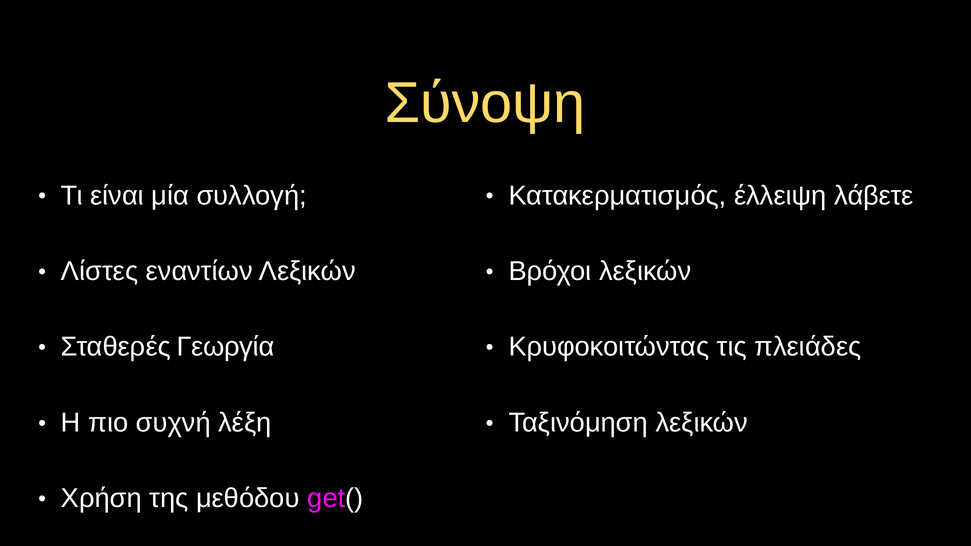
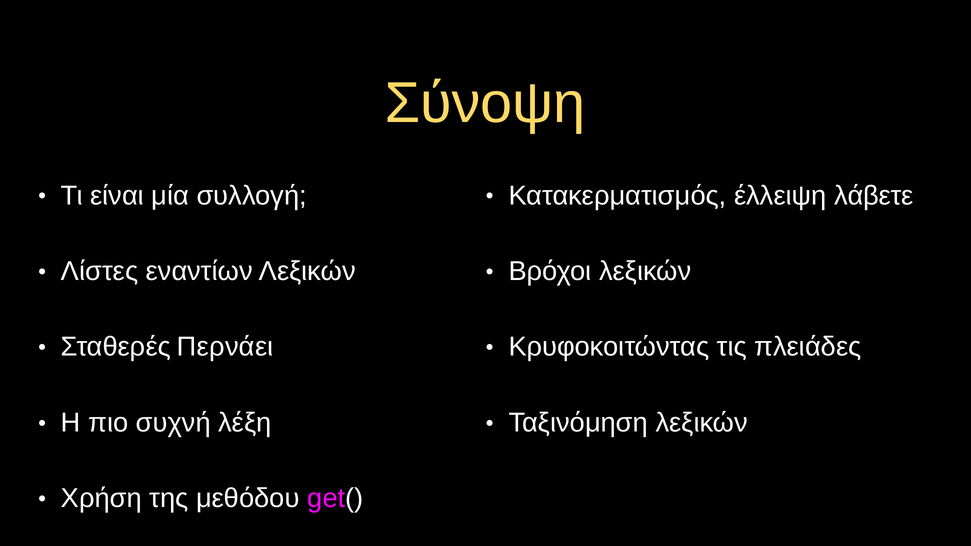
Γεωργία: Γεωργία -> Περνάει
